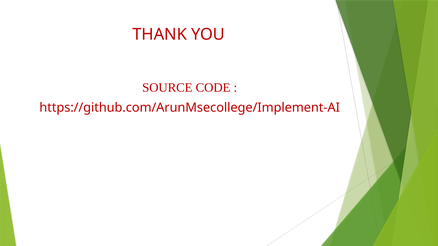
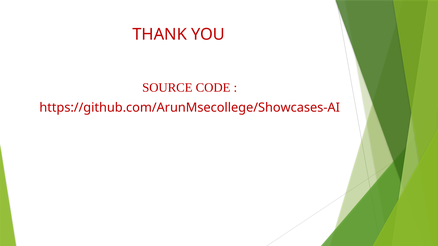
https://github.com/ArunMsecollege/Implement-AI: https://github.com/ArunMsecollege/Implement-AI -> https://github.com/ArunMsecollege/Showcases-AI
